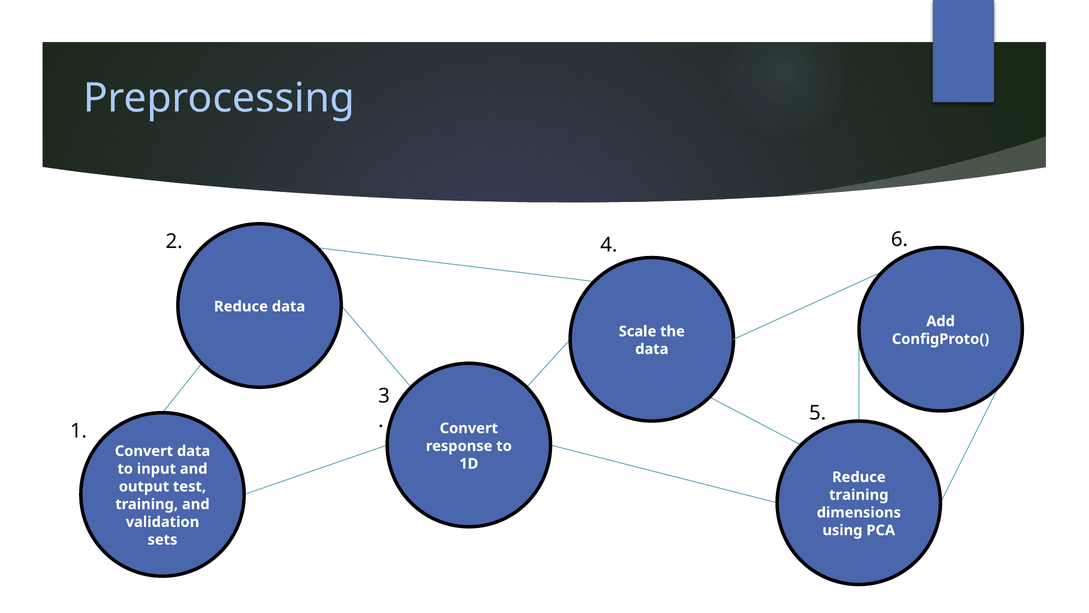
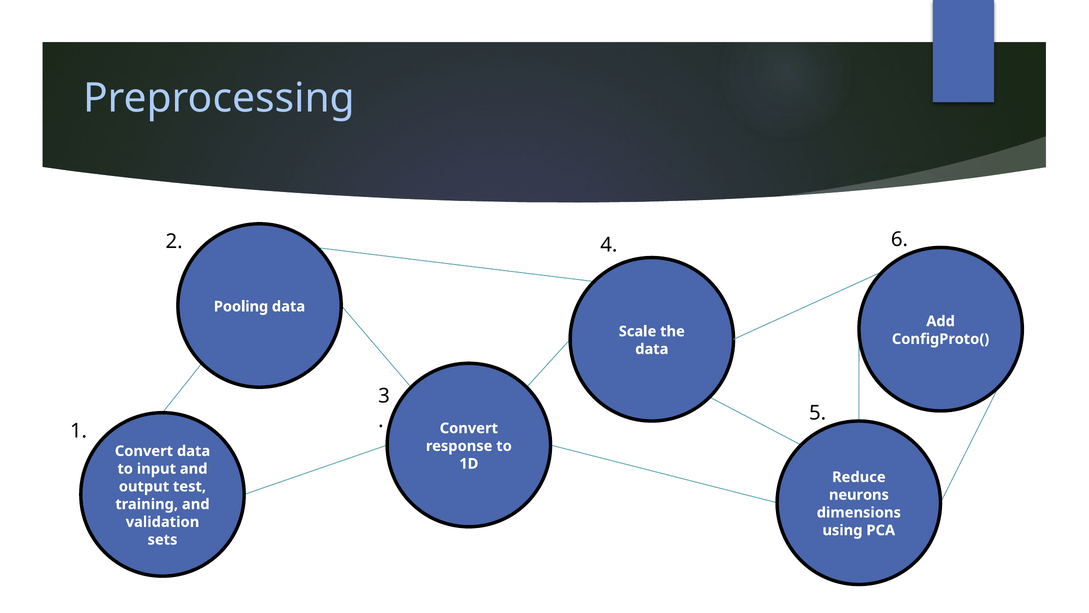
Reduce at (241, 306): Reduce -> Pooling
training at (859, 495): training -> neurons
